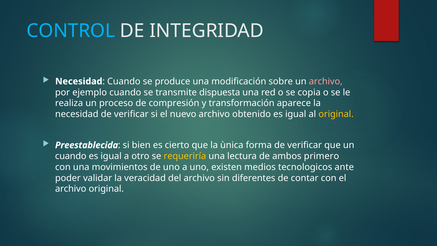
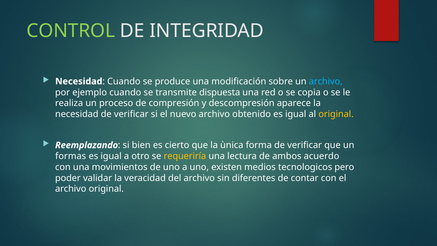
CONTROL colour: light blue -> light green
archivo at (326, 81) colour: pink -> light blue
transformación: transformación -> descompresión
Preestablecida: Preestablecida -> Reemplazando
cuando at (71, 156): cuando -> formas
primero: primero -> acuerdo
ante: ante -> pero
